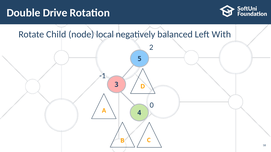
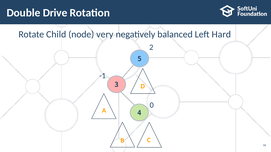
local: local -> very
With: With -> Hard
